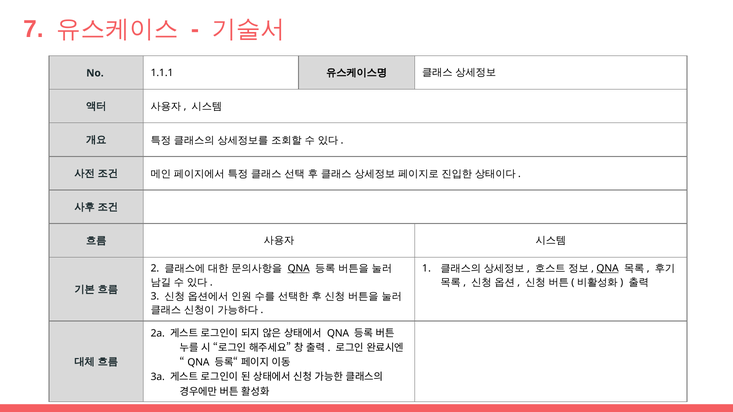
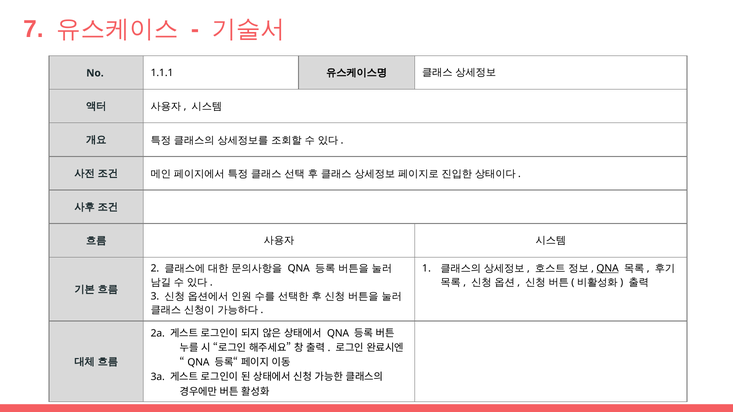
QNA at (299, 269) underline: present -> none
